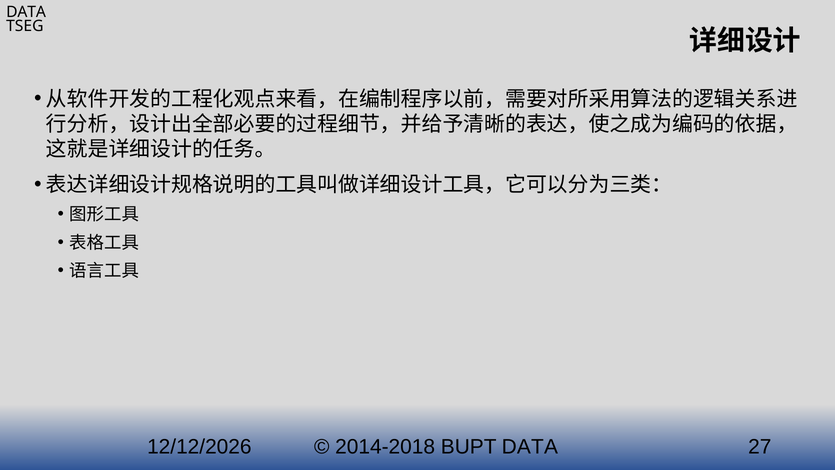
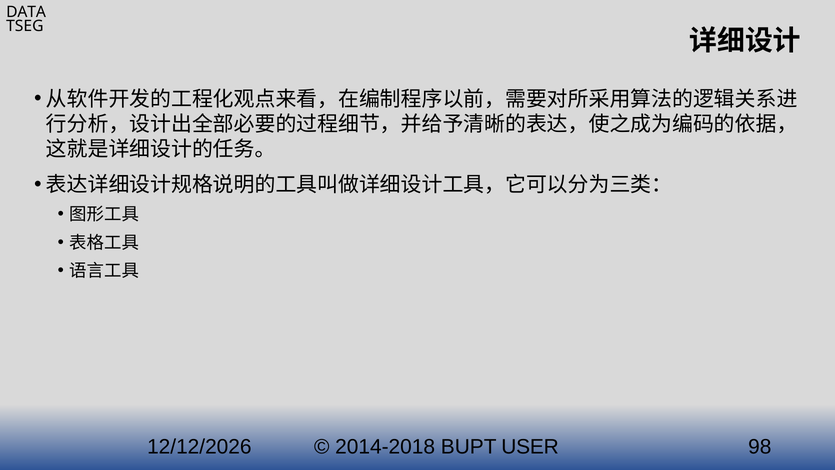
BUPT DATA: DATA -> USER
27: 27 -> 98
